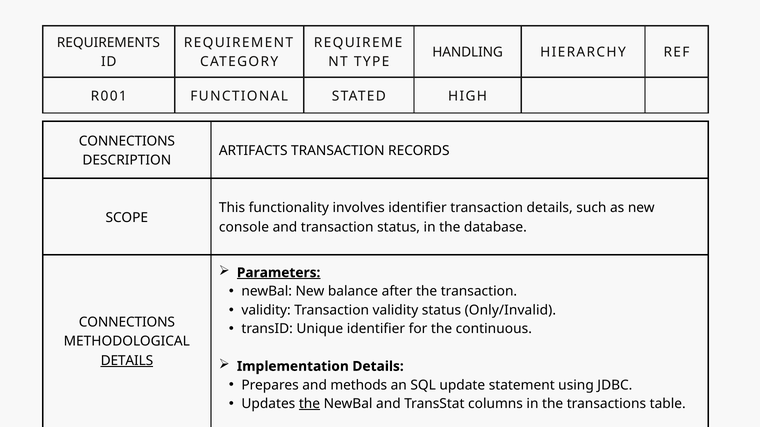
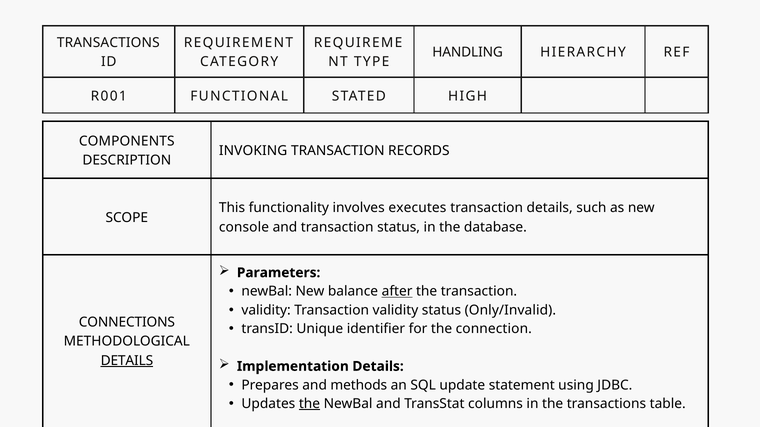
REQUIREMENTS at (108, 43): REQUIREMENTS -> TRANSACTIONS
CONNECTIONS at (127, 141): CONNECTIONS -> COMPONENTS
ARTIFACTS: ARTIFACTS -> INVOKING
involves identifier: identifier -> executes
Parameters underline: present -> none
after underline: none -> present
continuous: continuous -> connection
